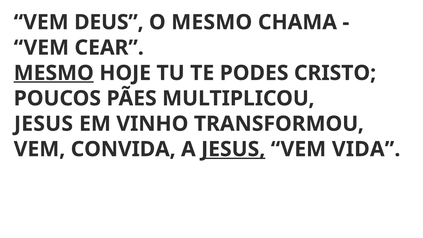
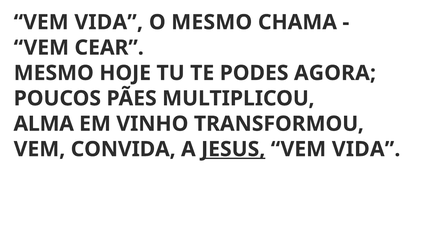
DEUS at (109, 22): DEUS -> VIDA
MESMO at (54, 73) underline: present -> none
CRISTO: CRISTO -> AGORA
JESUS at (44, 124): JESUS -> ALMA
